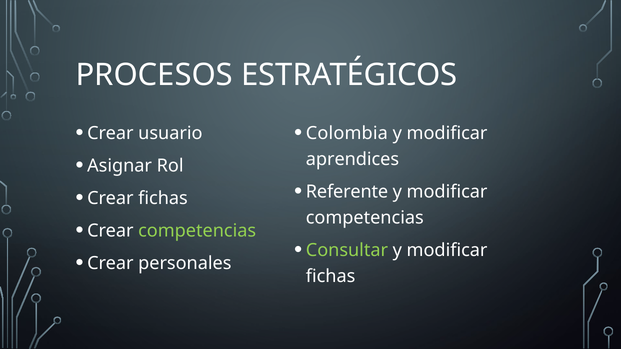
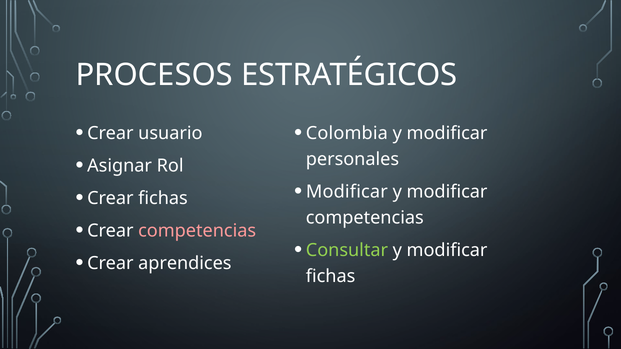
aprendices: aprendices -> personales
Referente at (347, 192): Referente -> Modificar
competencias at (197, 231) colour: light green -> pink
personales: personales -> aprendices
